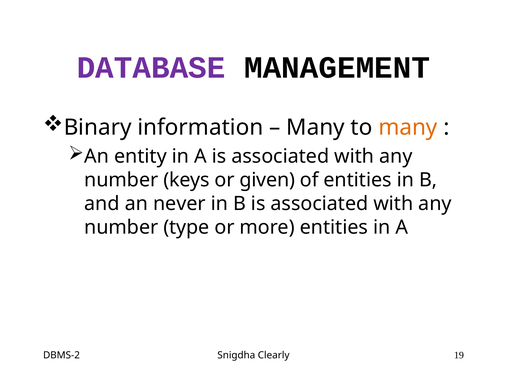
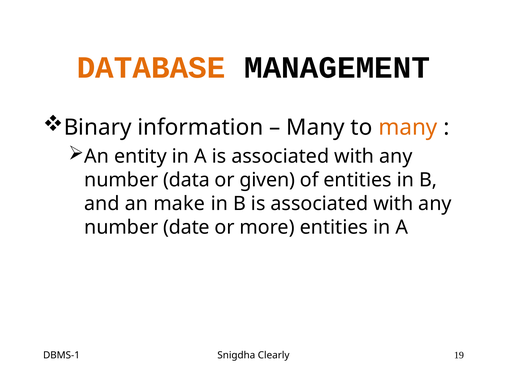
DATABASE colour: purple -> orange
keys: keys -> data
never: never -> make
type: type -> date
DBMS-2: DBMS-2 -> DBMS-1
